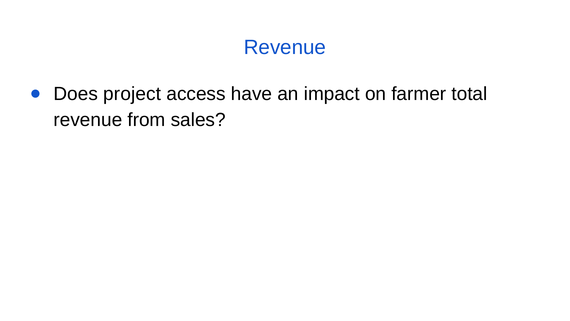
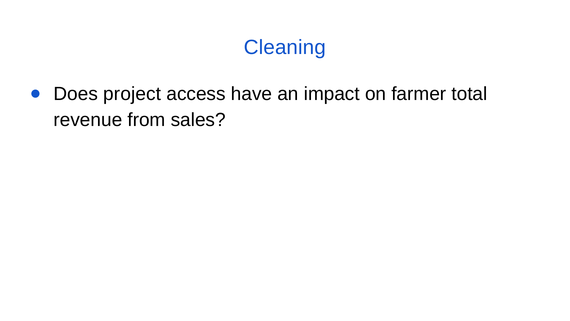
Revenue at (285, 47): Revenue -> Cleaning
